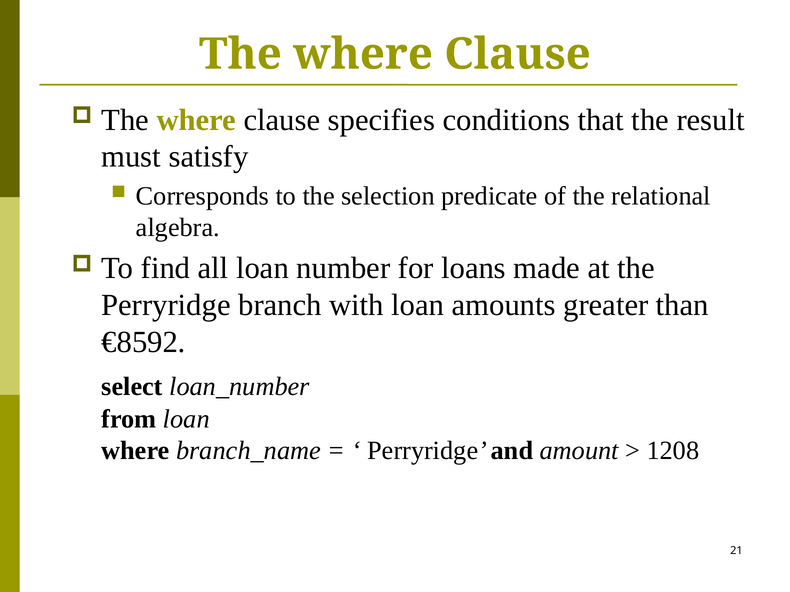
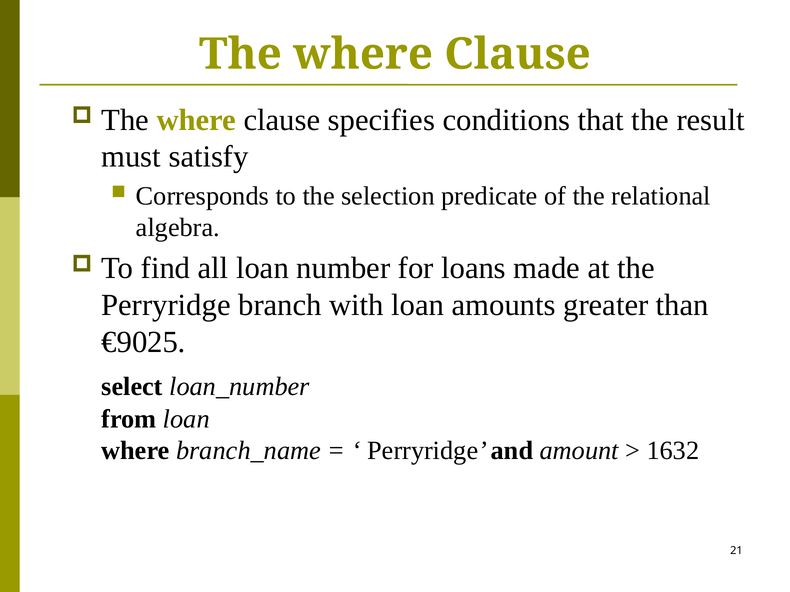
€8592: €8592 -> €9025
1208: 1208 -> 1632
